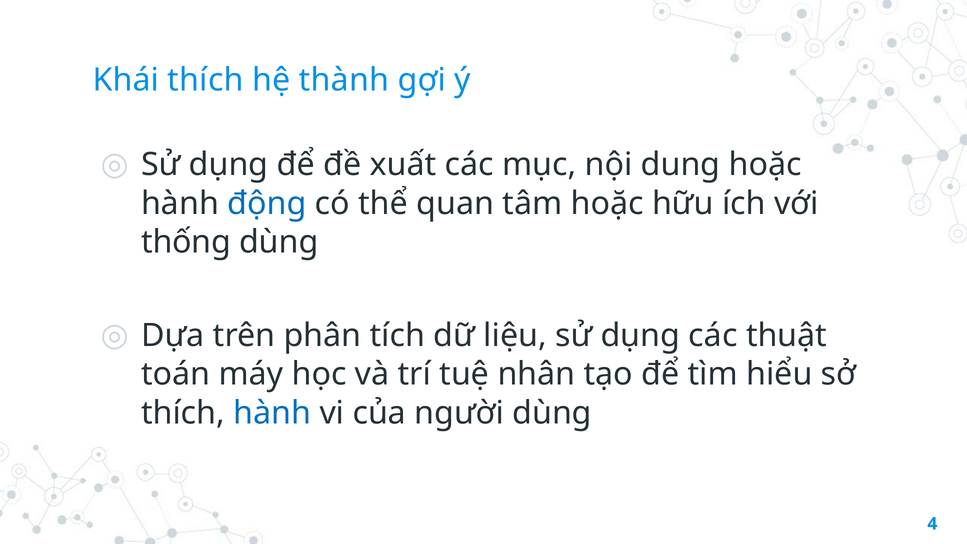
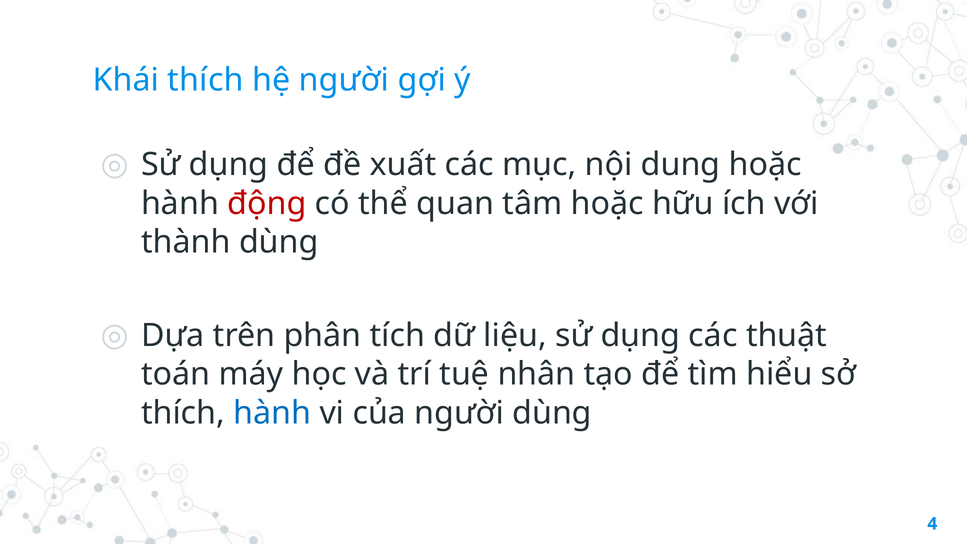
hệ thành: thành -> người
động colour: blue -> red
thống: thống -> thành
